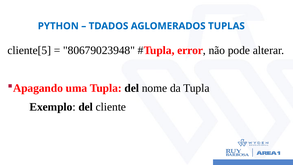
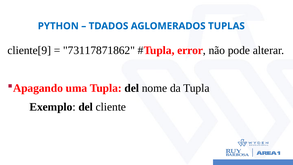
cliente[5: cliente[5 -> cliente[9
80679023948: 80679023948 -> 73117871862
